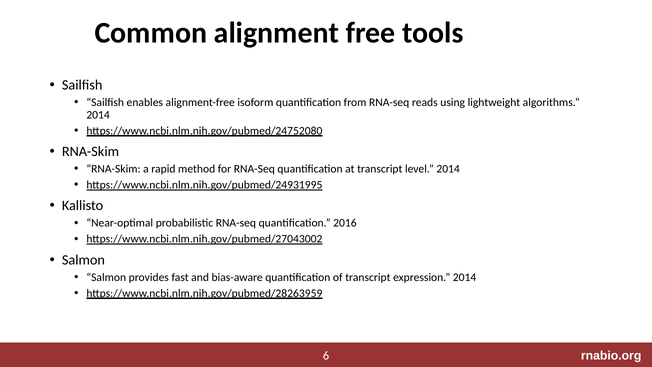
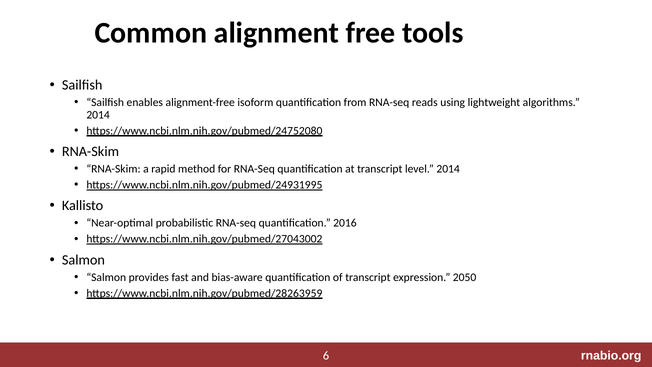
expression 2014: 2014 -> 2050
